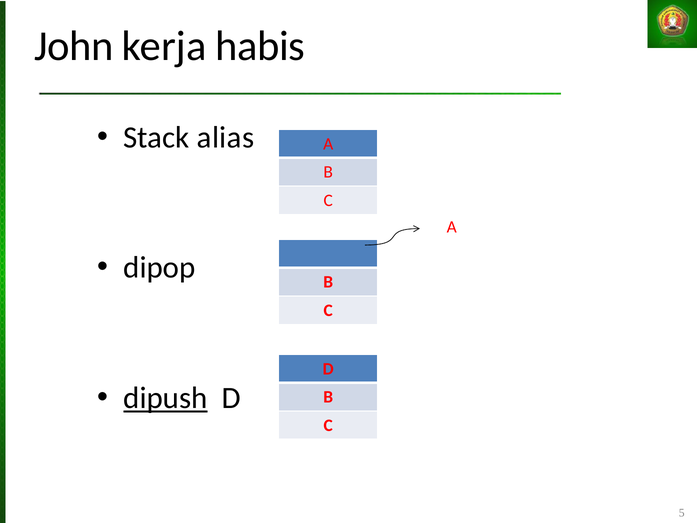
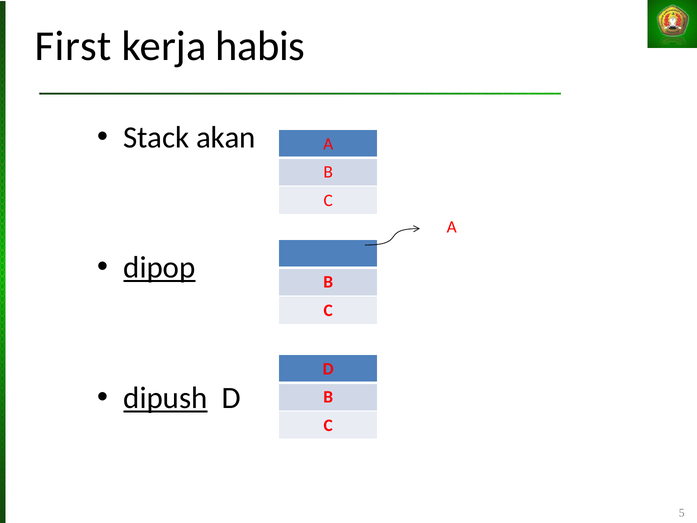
John: John -> First
alias: alias -> akan
dipop underline: none -> present
